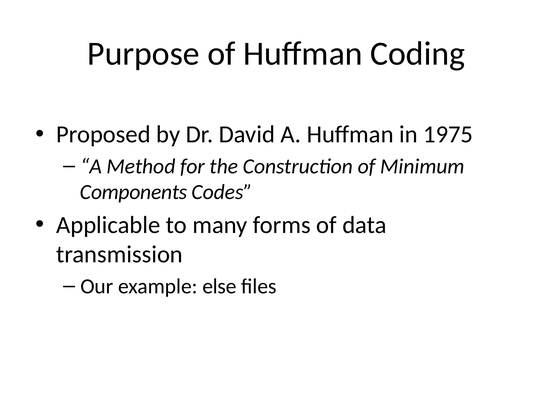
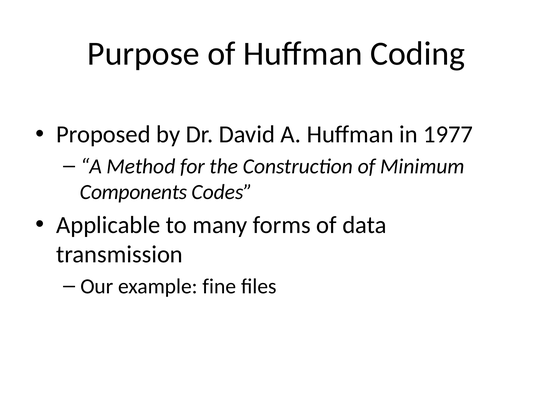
1975: 1975 -> 1977
else: else -> fine
